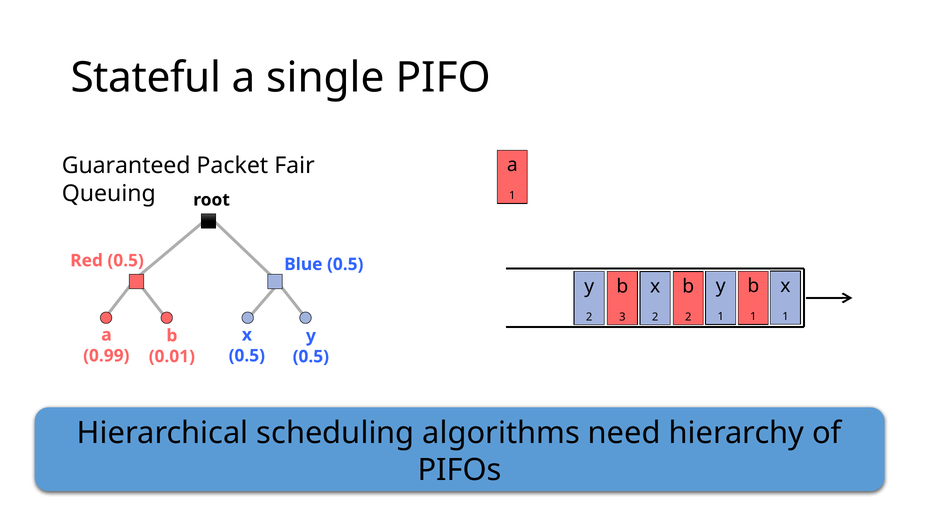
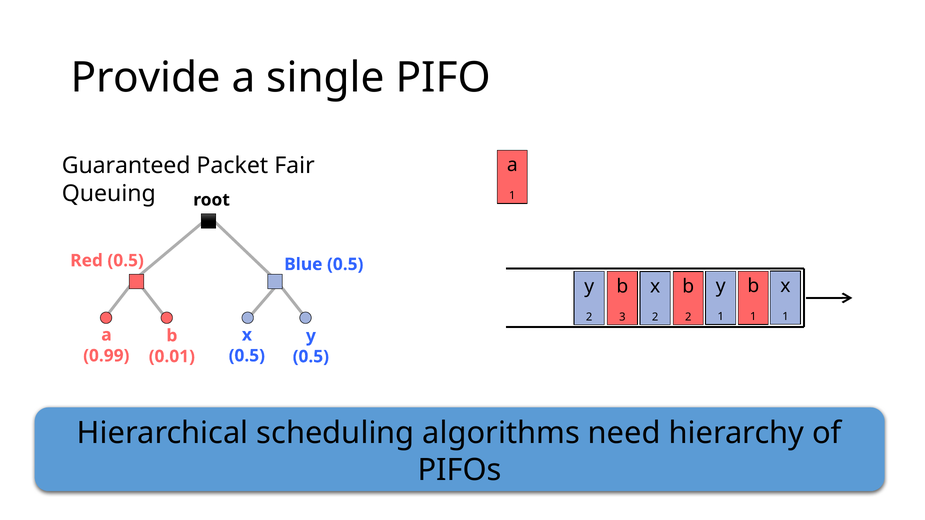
Stateful: Stateful -> Provide
